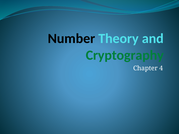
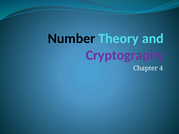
Cryptography colour: green -> purple
